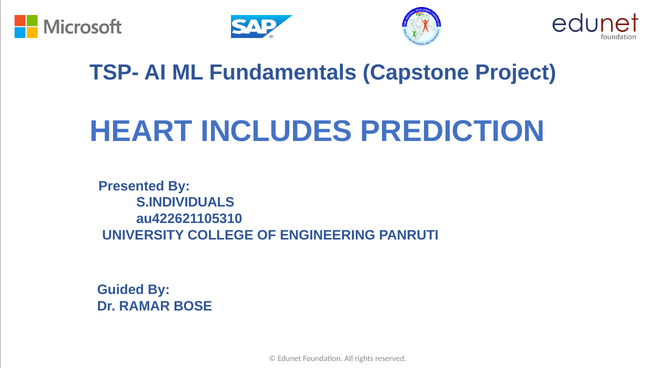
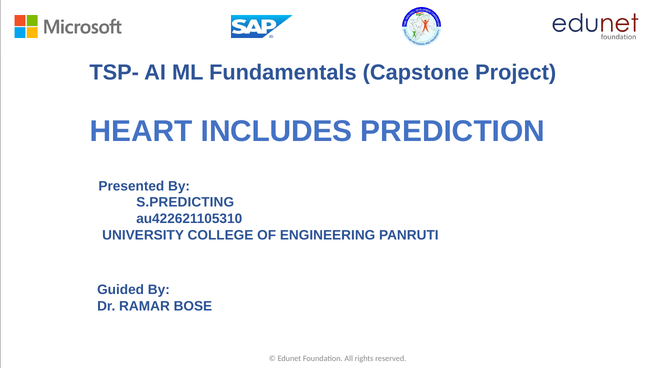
S.INDIVIDUALS: S.INDIVIDUALS -> S.PREDICTING
